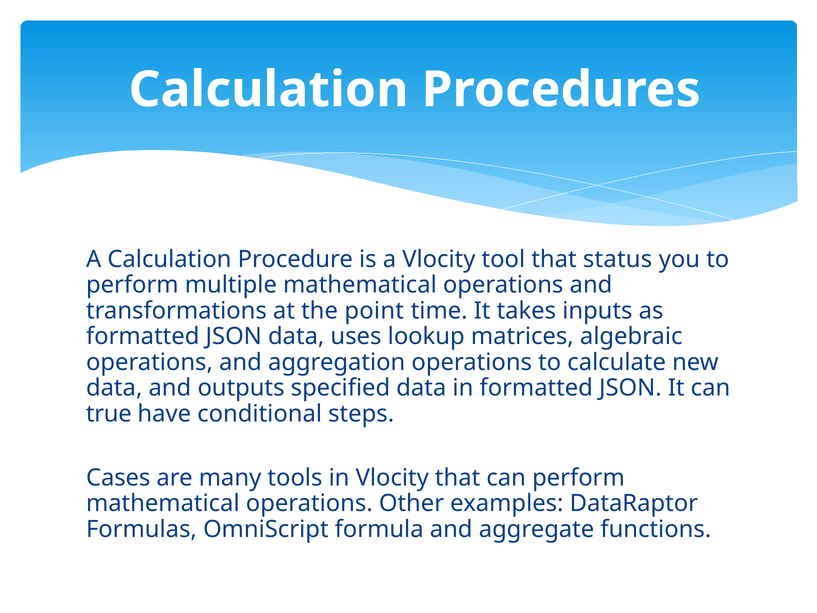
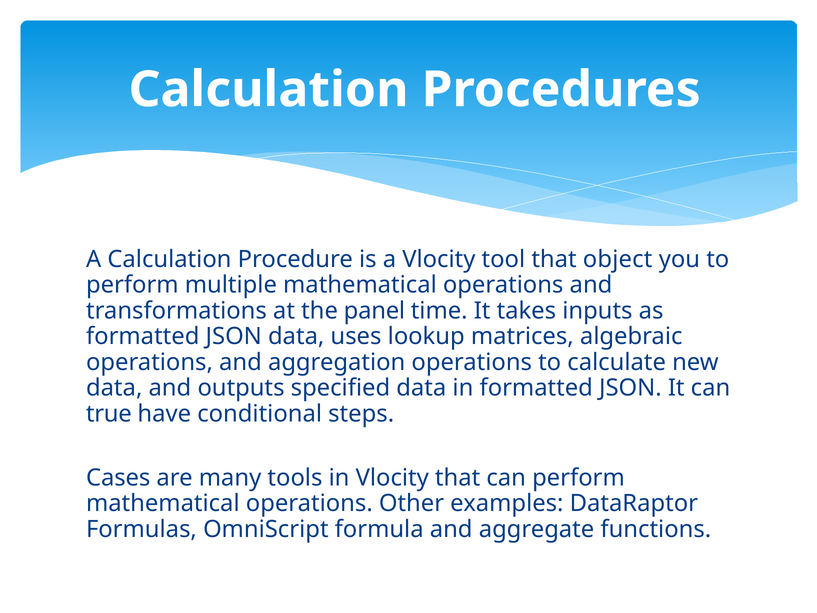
status: status -> object
point: point -> panel
